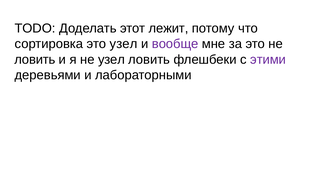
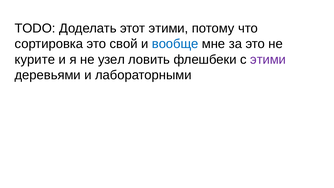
этот лежит: лежит -> этими
это узел: узел -> свой
вообще colour: purple -> blue
ловить at (35, 59): ловить -> курите
